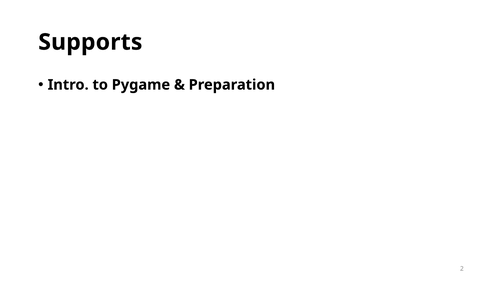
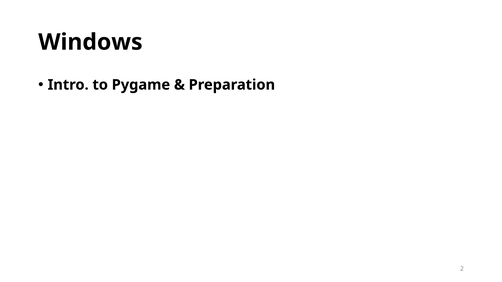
Supports: Supports -> Windows
